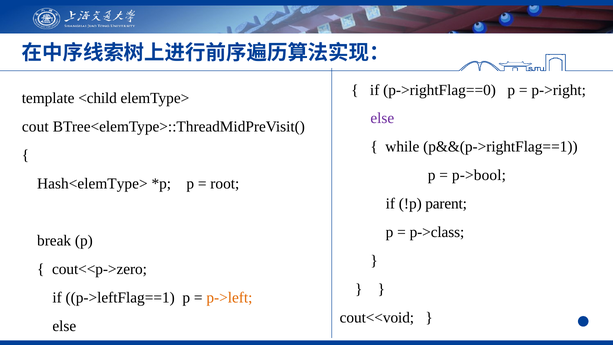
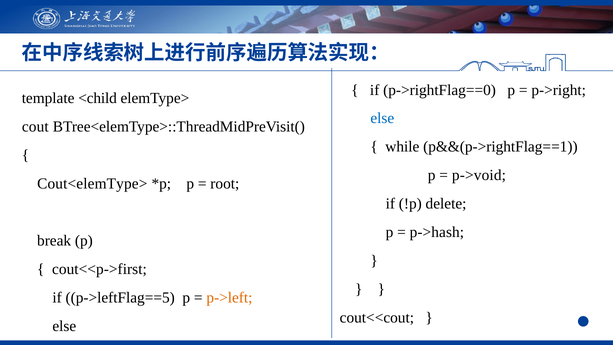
else at (382, 118) colour: purple -> blue
p->bool: p->bool -> p->void
Hash<elemType>: Hash<elemType> -> Cout<elemType>
parent: parent -> delete
p->class: p->class -> p->hash
cout<<p->zero: cout<<p->zero -> cout<<p->first
p->leftFlag==1: p->leftFlag==1 -> p->leftFlag==5
cout<<void: cout<<void -> cout<<cout
